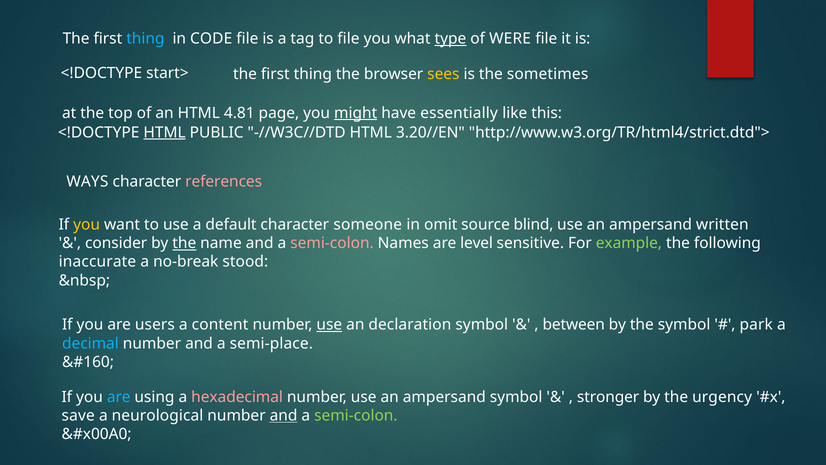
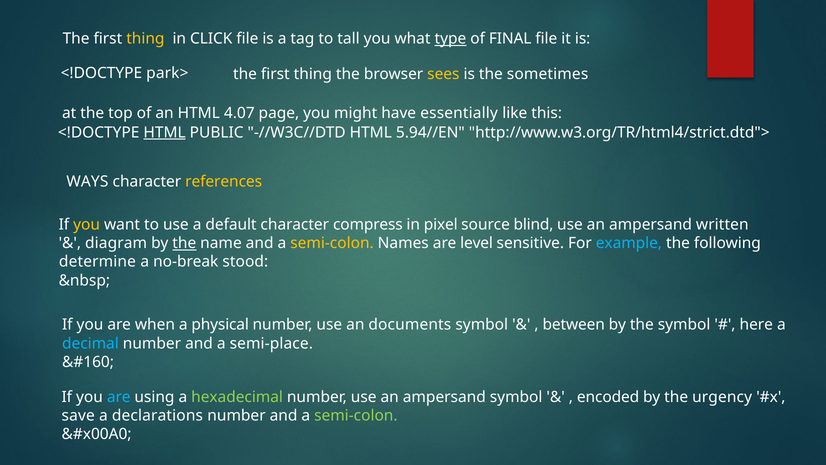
thing at (145, 39) colour: light blue -> yellow
CODE: CODE -> CLICK
to file: file -> tall
WERE: WERE -> FINAL
start>: start> -> park>
4.81: 4.81 -> 4.07
might underline: present -> none
3.20//EN: 3.20//EN -> 5.94//EN
references colour: pink -> yellow
someone: someone -> compress
omit: omit -> pixel
consider: consider -> diagram
semi-colon at (332, 243) colour: pink -> yellow
example colour: light green -> light blue
inaccurate: inaccurate -> determine
users: users -> when
content: content -> physical
use at (329, 325) underline: present -> none
declaration: declaration -> documents
park: park -> here
hexadecimal colour: pink -> light green
stronger: stronger -> encoded
neurological: neurological -> declarations
and at (284, 415) underline: present -> none
